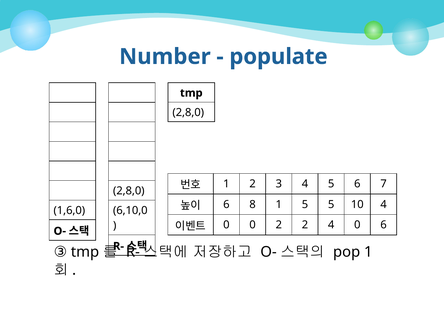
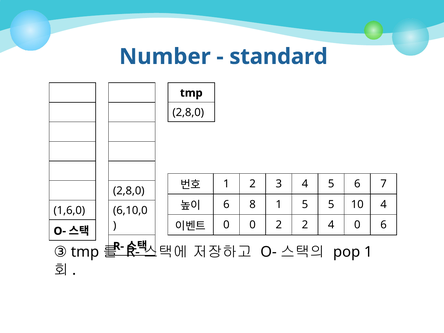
populate: populate -> standard
